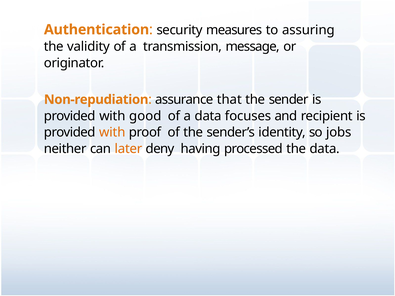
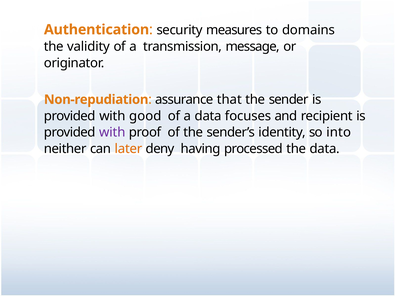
assuring: assuring -> domains
with at (112, 132) colour: orange -> purple
jobs: jobs -> into
